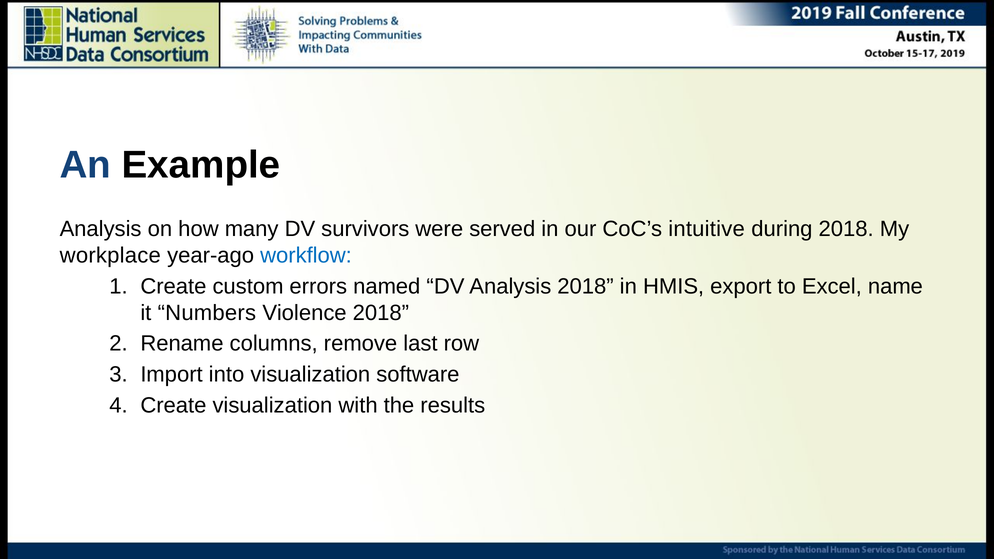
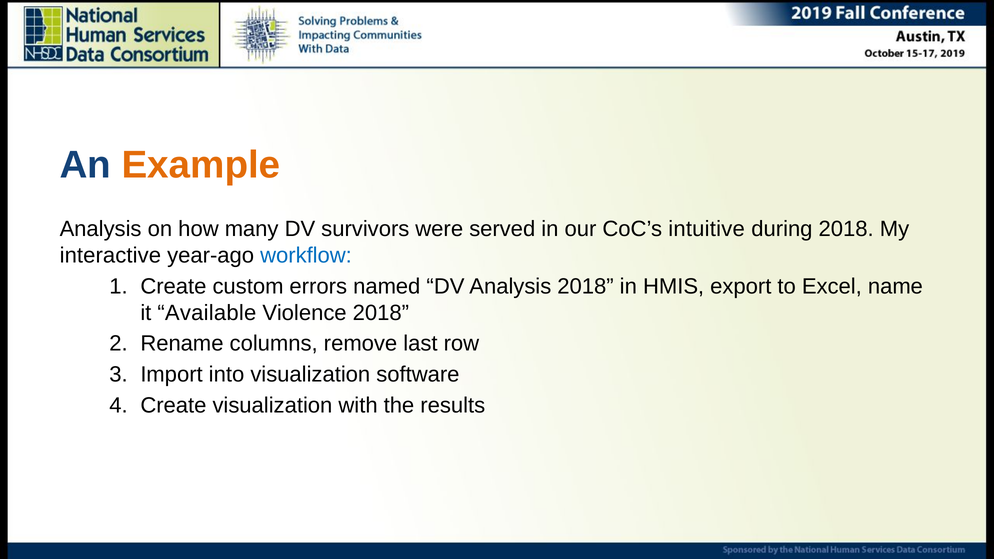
Example colour: black -> orange
workplace: workplace -> interactive
Numbers: Numbers -> Available
